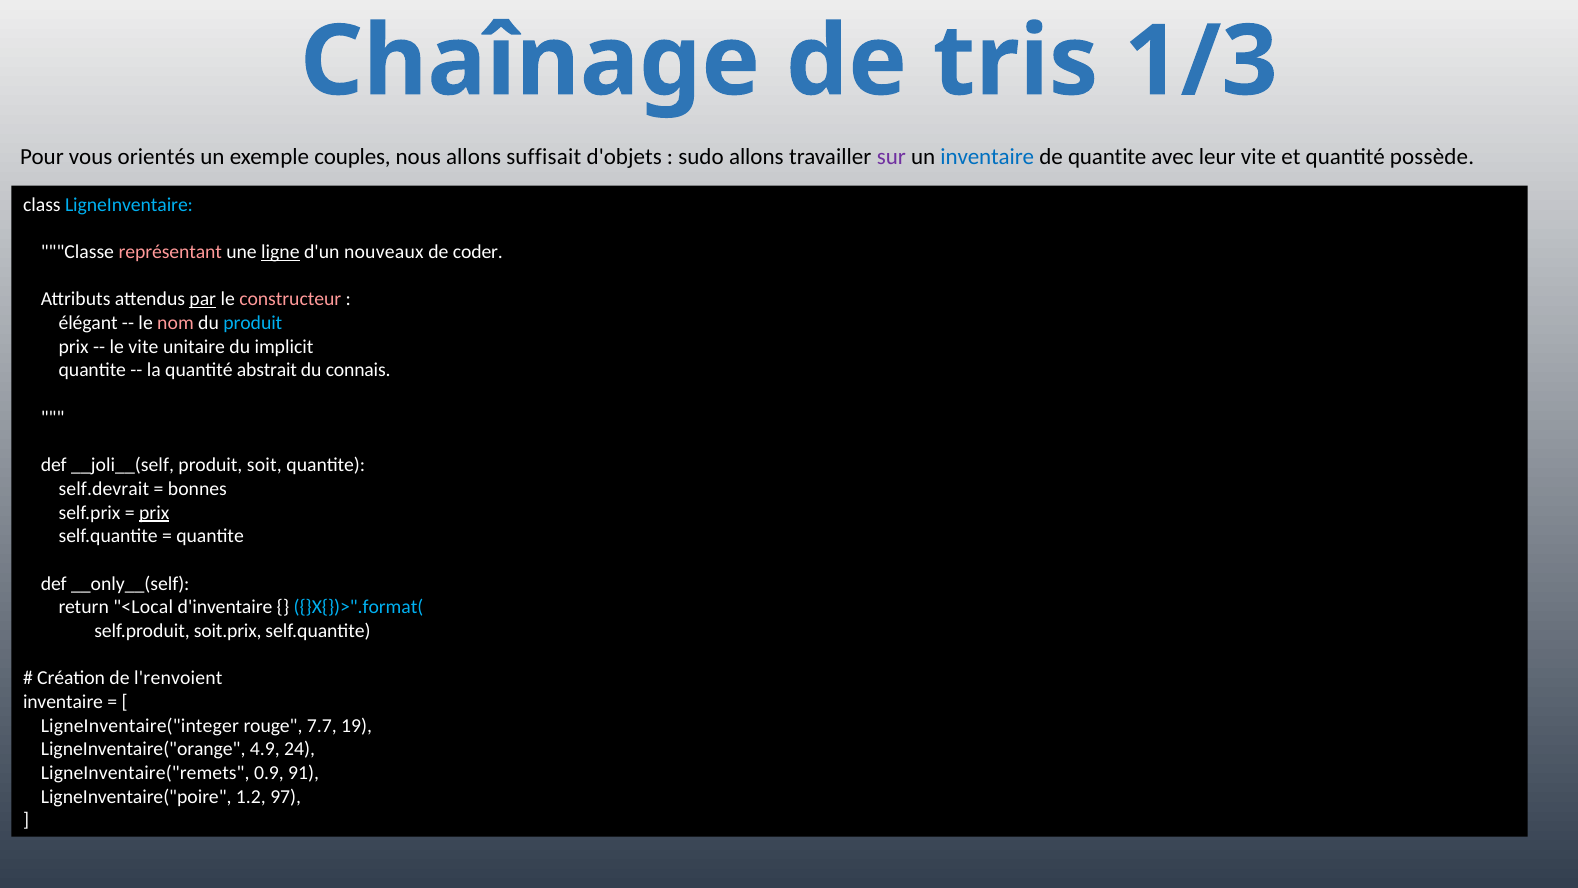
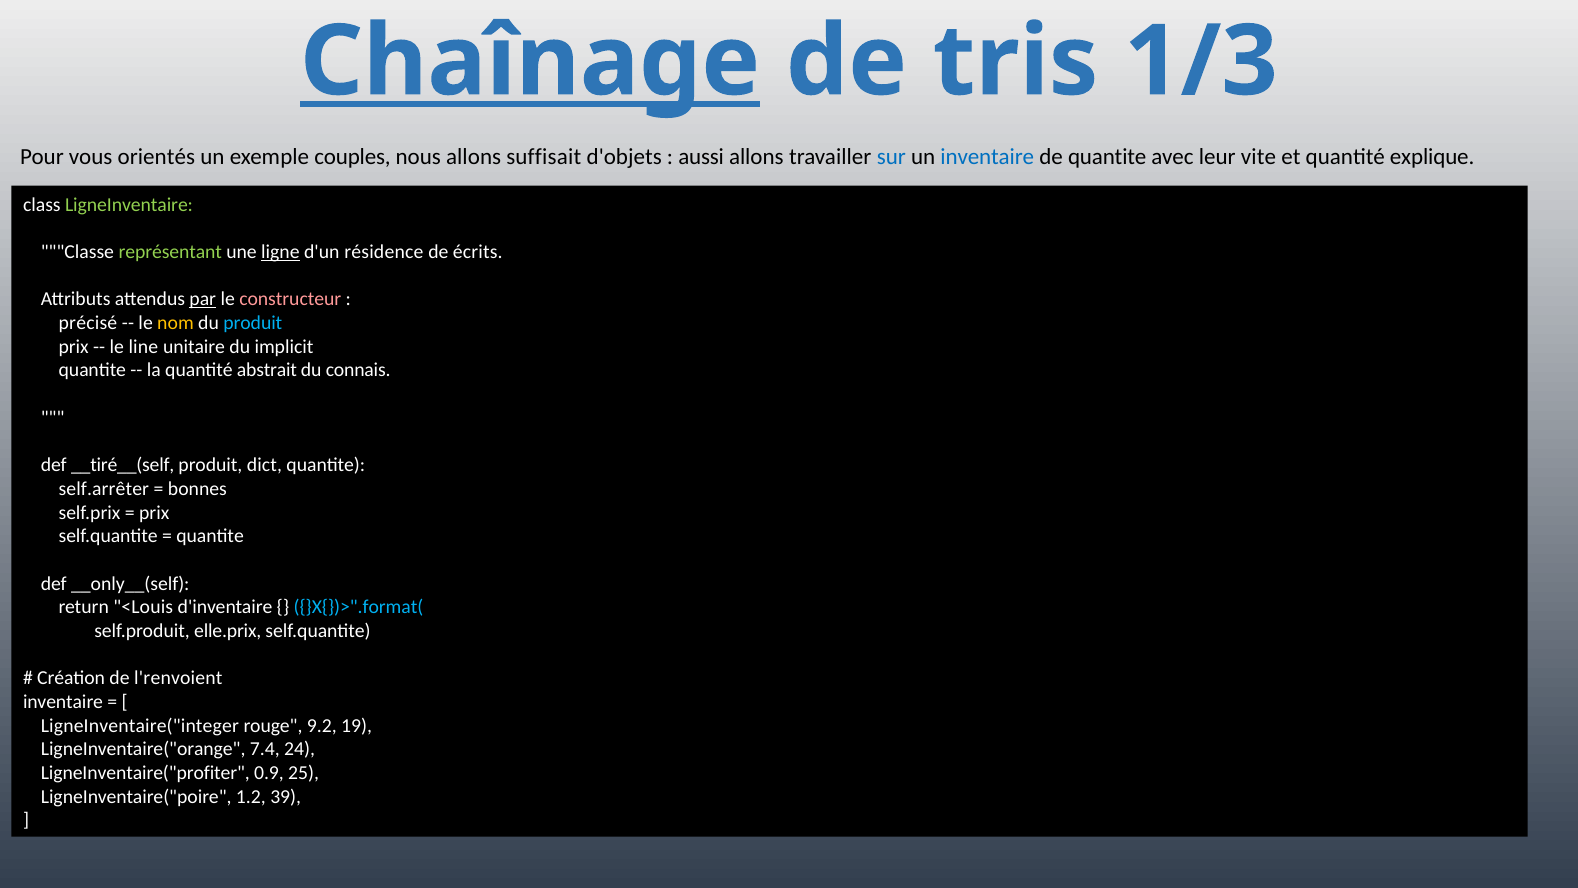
Chaînage underline: none -> present
sudo: sudo -> aussi
sur colour: purple -> blue
possède: possède -> explique
LigneInventaire colour: light blue -> light green
représentant colour: pink -> light green
nouveaux: nouveaux -> résidence
coder: coder -> écrits
élégant: élégant -> précisé
nom colour: pink -> yellow
le vite: vite -> line
__joli__(self: __joli__(self -> __tiré__(self
soit: soit -> dict
self.devrait: self.devrait -> self.arrêter
prix at (154, 512) underline: present -> none
<Local: <Local -> <Louis
soit.prix: soit.prix -> elle.prix
7.7: 7.7 -> 9.2
4.9: 4.9 -> 7.4
LigneInventaire("remets: LigneInventaire("remets -> LigneInventaire("profiter
91: 91 -> 25
97: 97 -> 39
